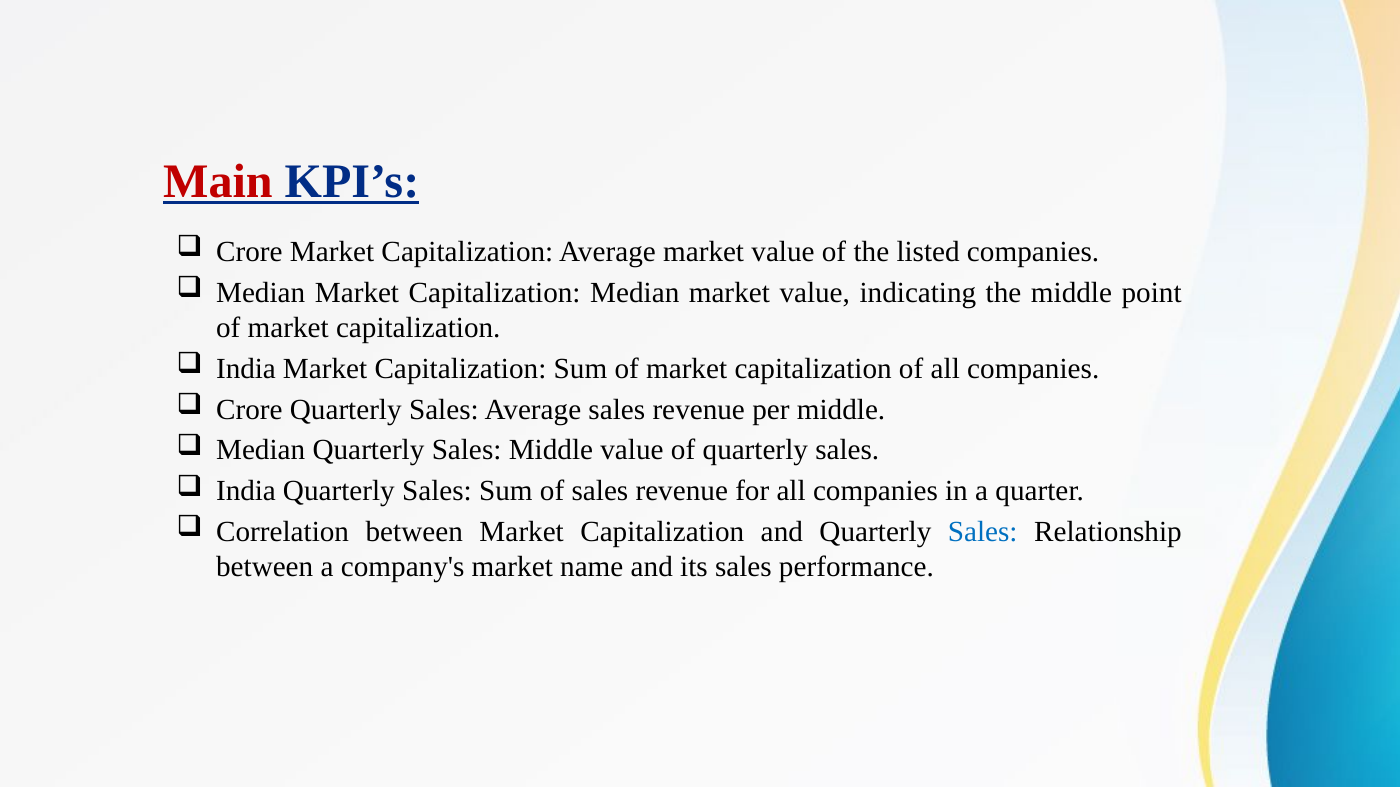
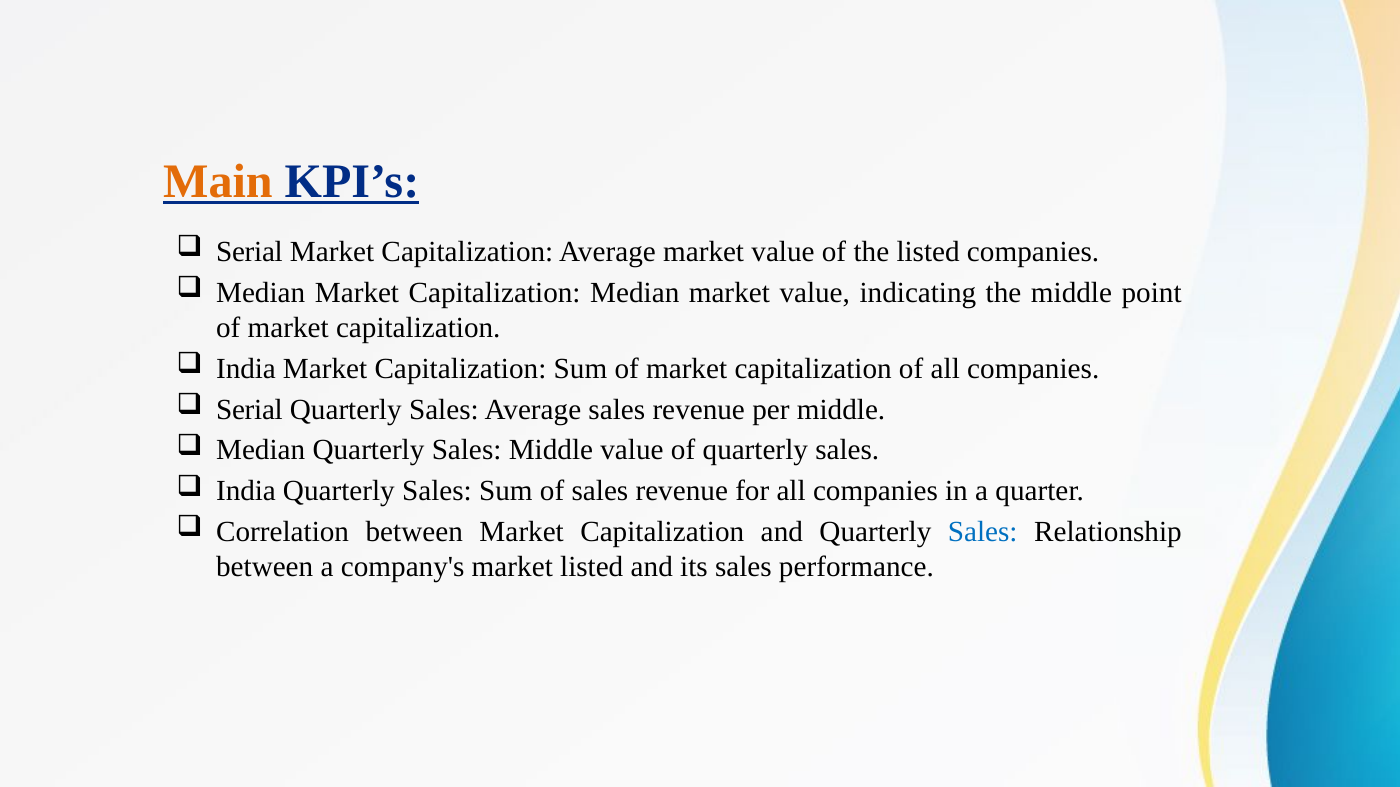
Main colour: red -> orange
Crore at (249, 252): Crore -> Serial
Crore at (249, 410): Crore -> Serial
market name: name -> listed
